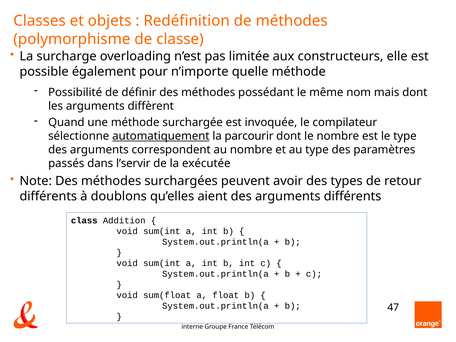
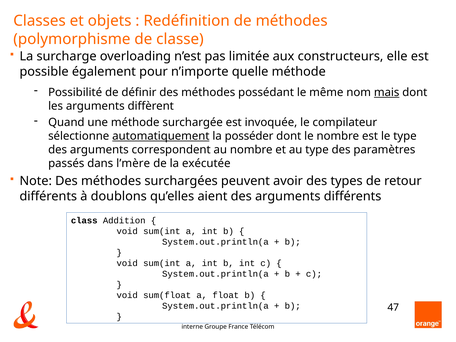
mais underline: none -> present
parcourir: parcourir -> posséder
l’servir: l’servir -> l’mère
